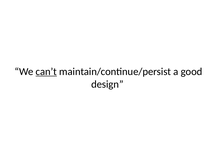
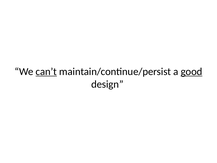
good underline: none -> present
